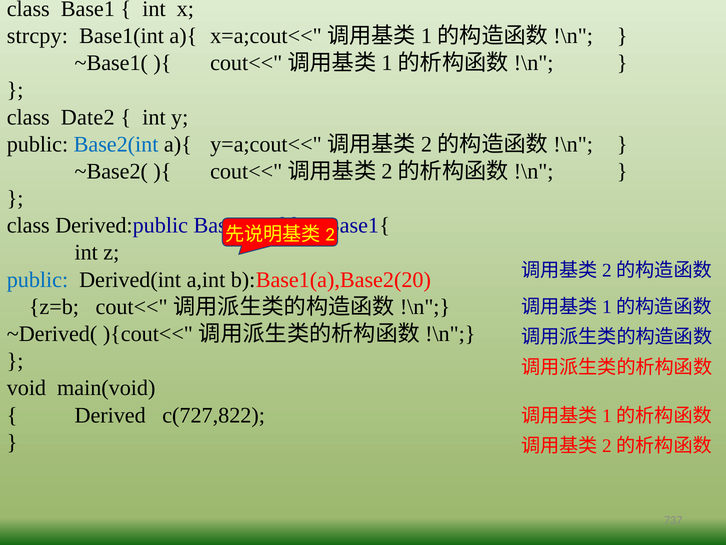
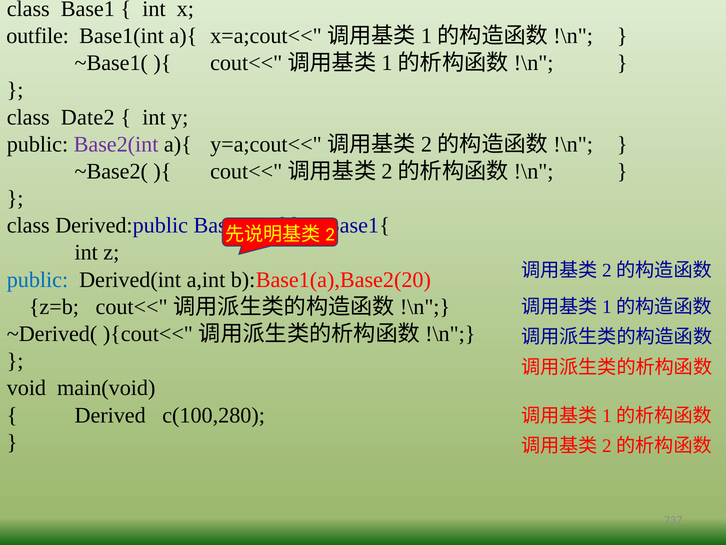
strcpy: strcpy -> outfile
Base2(int colour: blue -> purple
c(727,822: c(727,822 -> c(100,280
